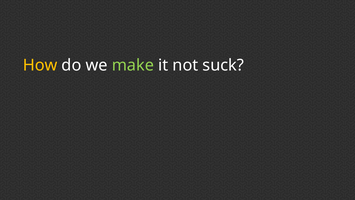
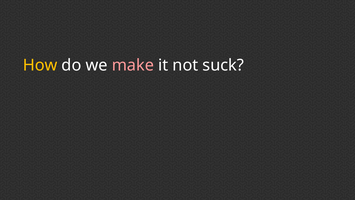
make colour: light green -> pink
